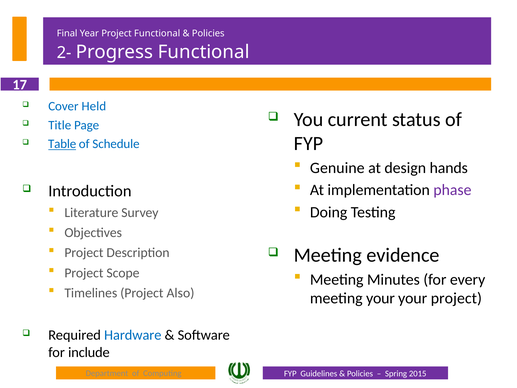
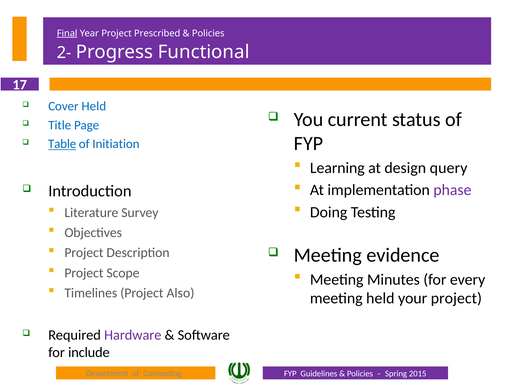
Final underline: none -> present
Project Functional: Functional -> Prescribed
Schedule: Schedule -> Initiation
Genuine: Genuine -> Learning
hands: hands -> query
meeting your: your -> held
Hardware colour: blue -> purple
